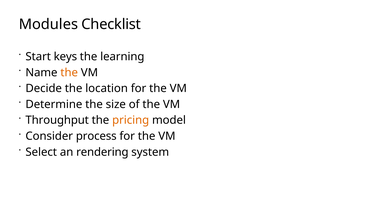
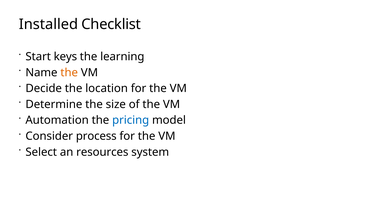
Modules: Modules -> Installed
Throughput: Throughput -> Automation
pricing colour: orange -> blue
rendering: rendering -> resources
